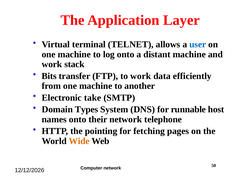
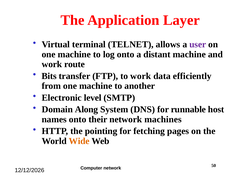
user colour: blue -> purple
stack: stack -> route
take: take -> level
Types: Types -> Along
telephone: telephone -> machines
